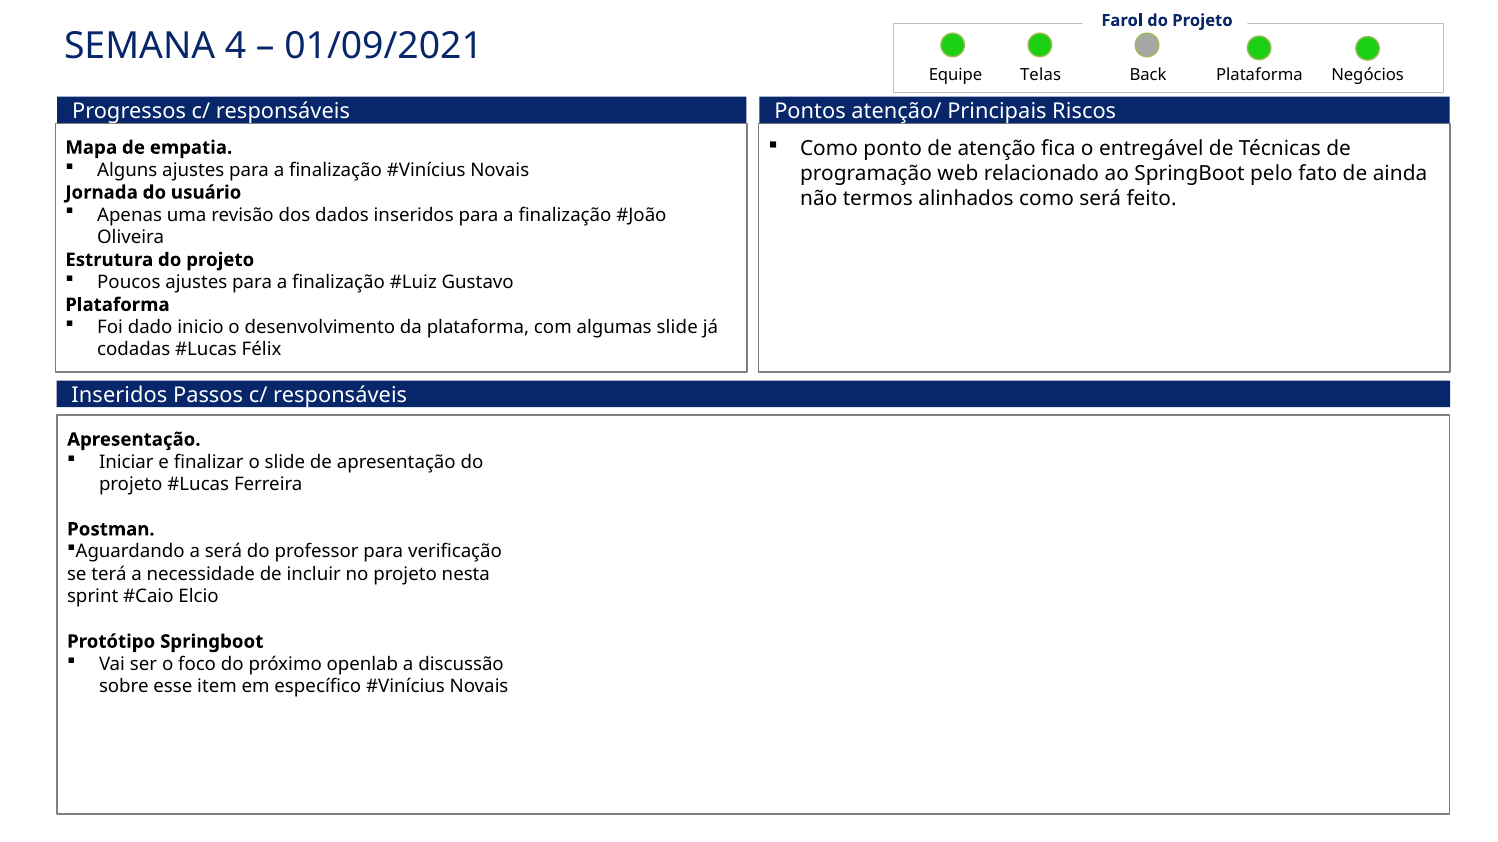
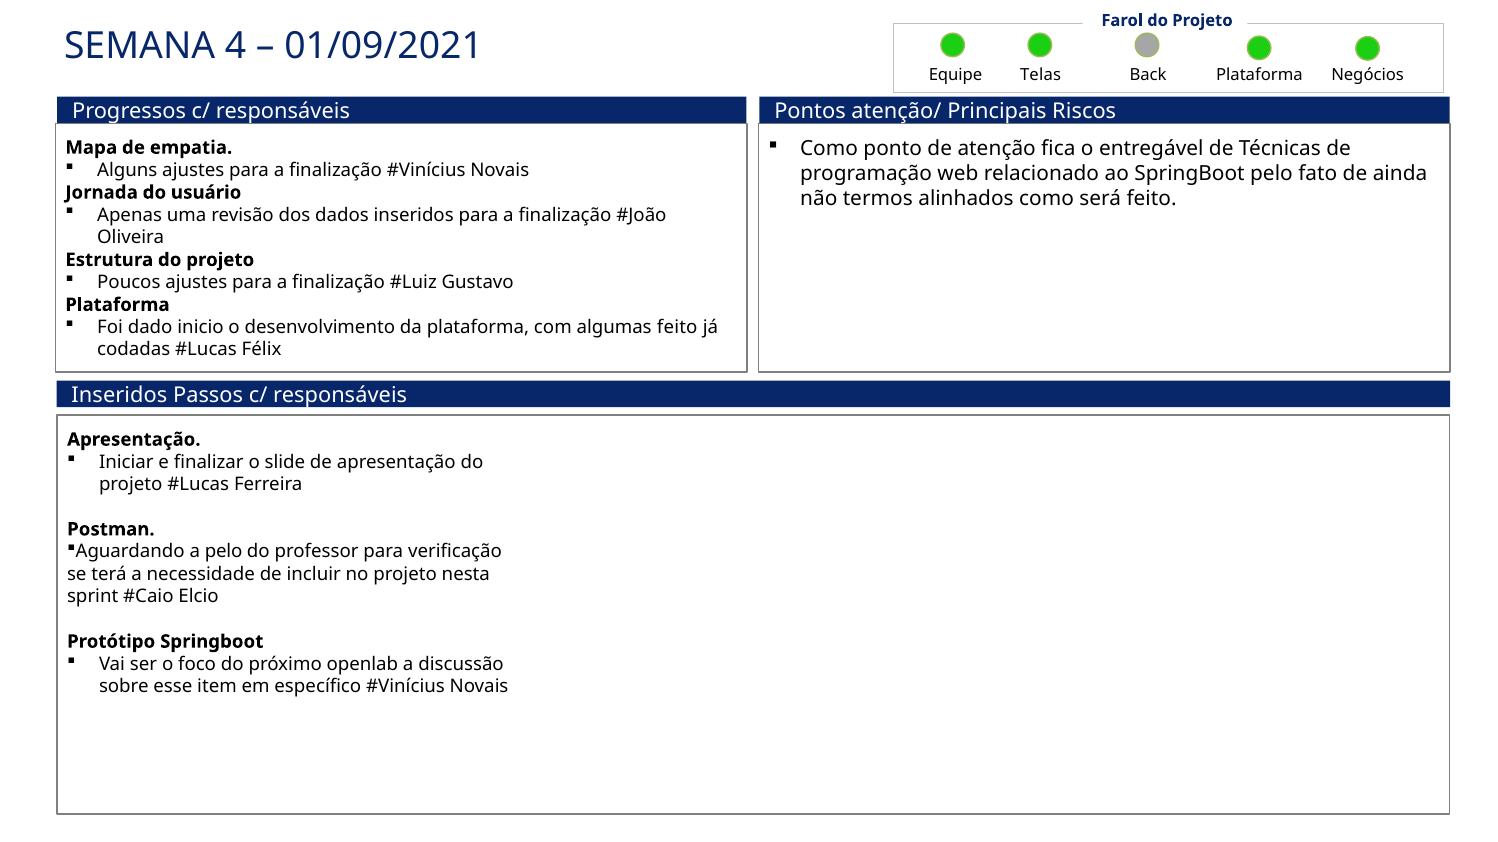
algumas slide: slide -> feito
a será: será -> pelo
